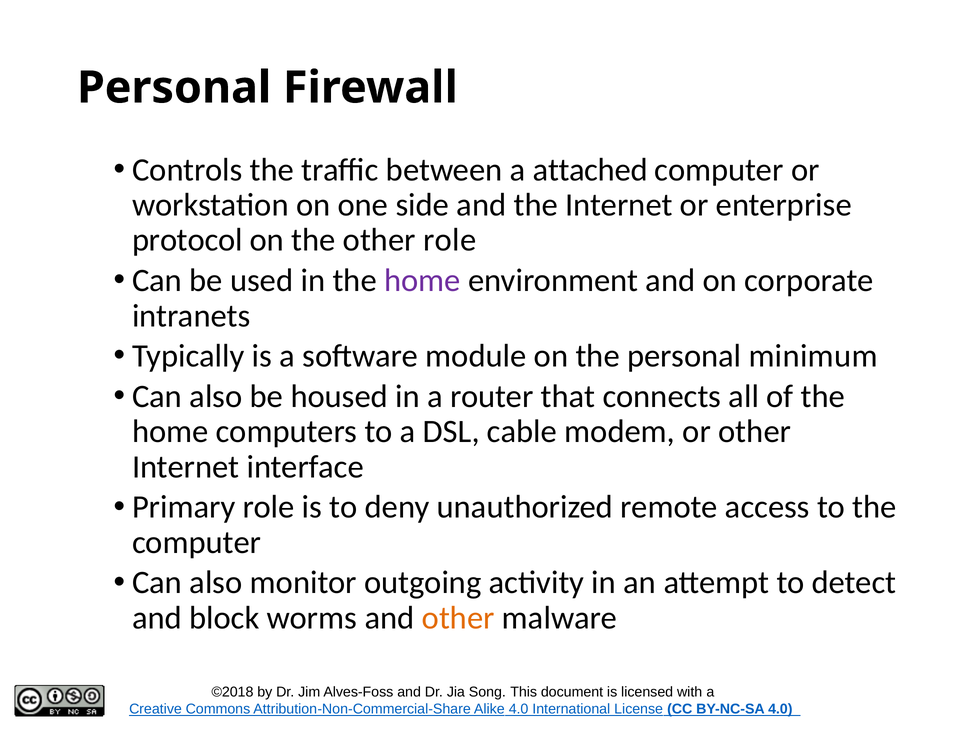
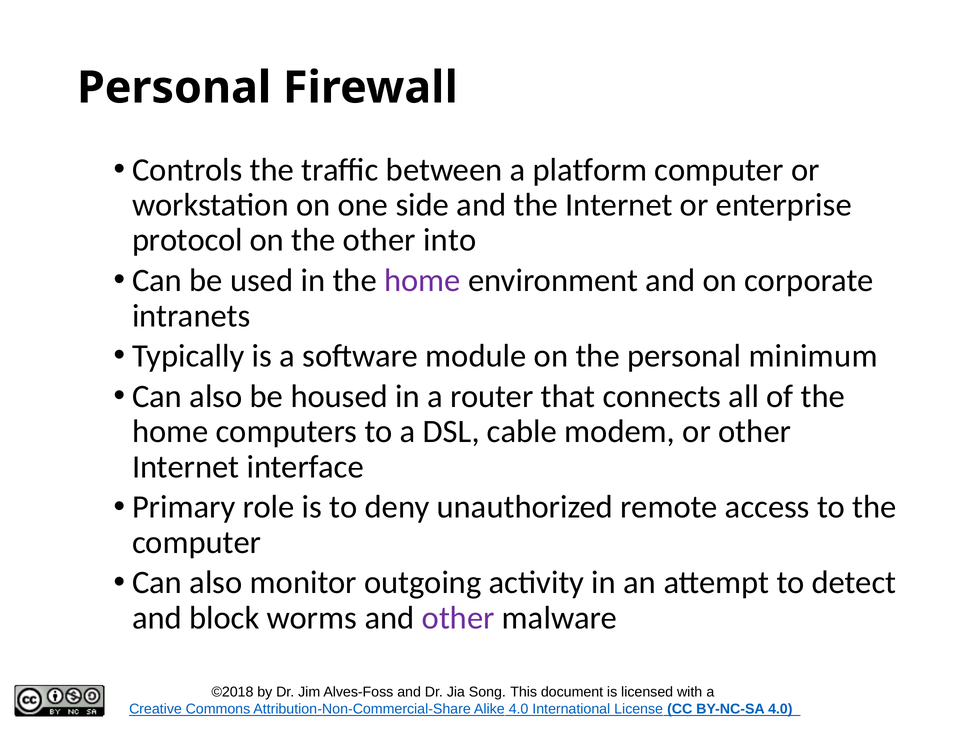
attached: attached -> platform
other role: role -> into
other at (458, 617) colour: orange -> purple
